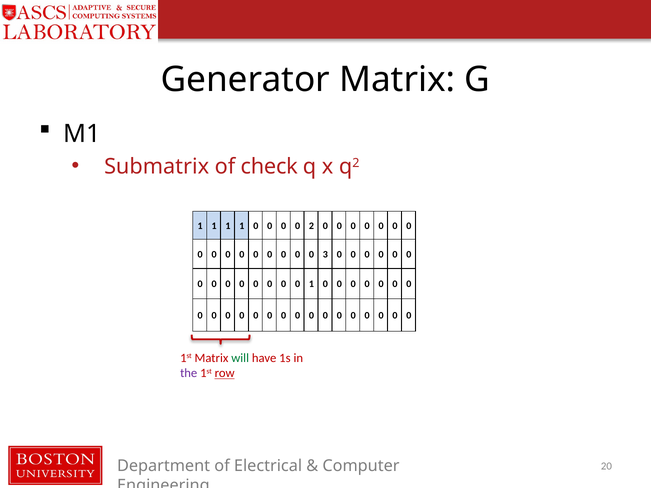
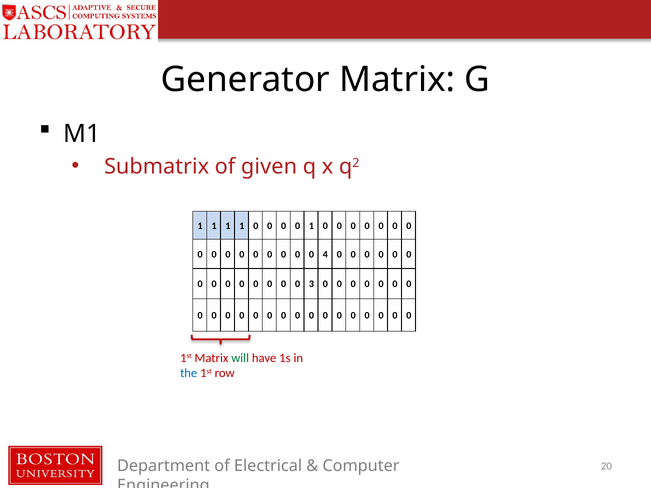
check: check -> given
0 2: 2 -> 1
3: 3 -> 4
0 1: 1 -> 3
the colour: purple -> blue
row underline: present -> none
